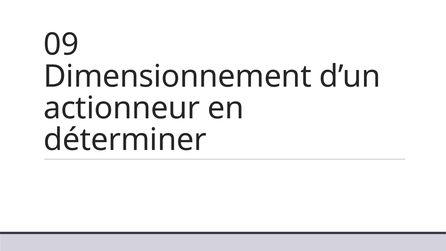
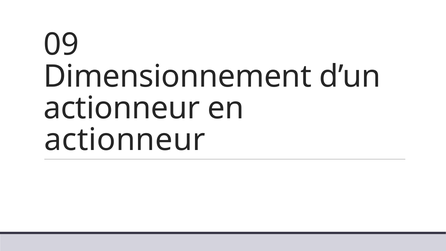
déterminer at (125, 140): déterminer -> actionneur
